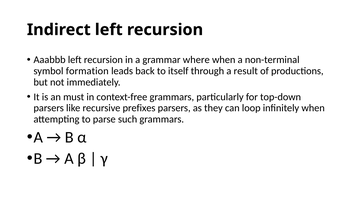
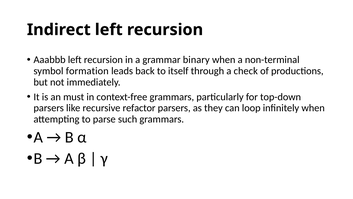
where: where -> binary
result: result -> check
prefixes: prefixes -> refactor
